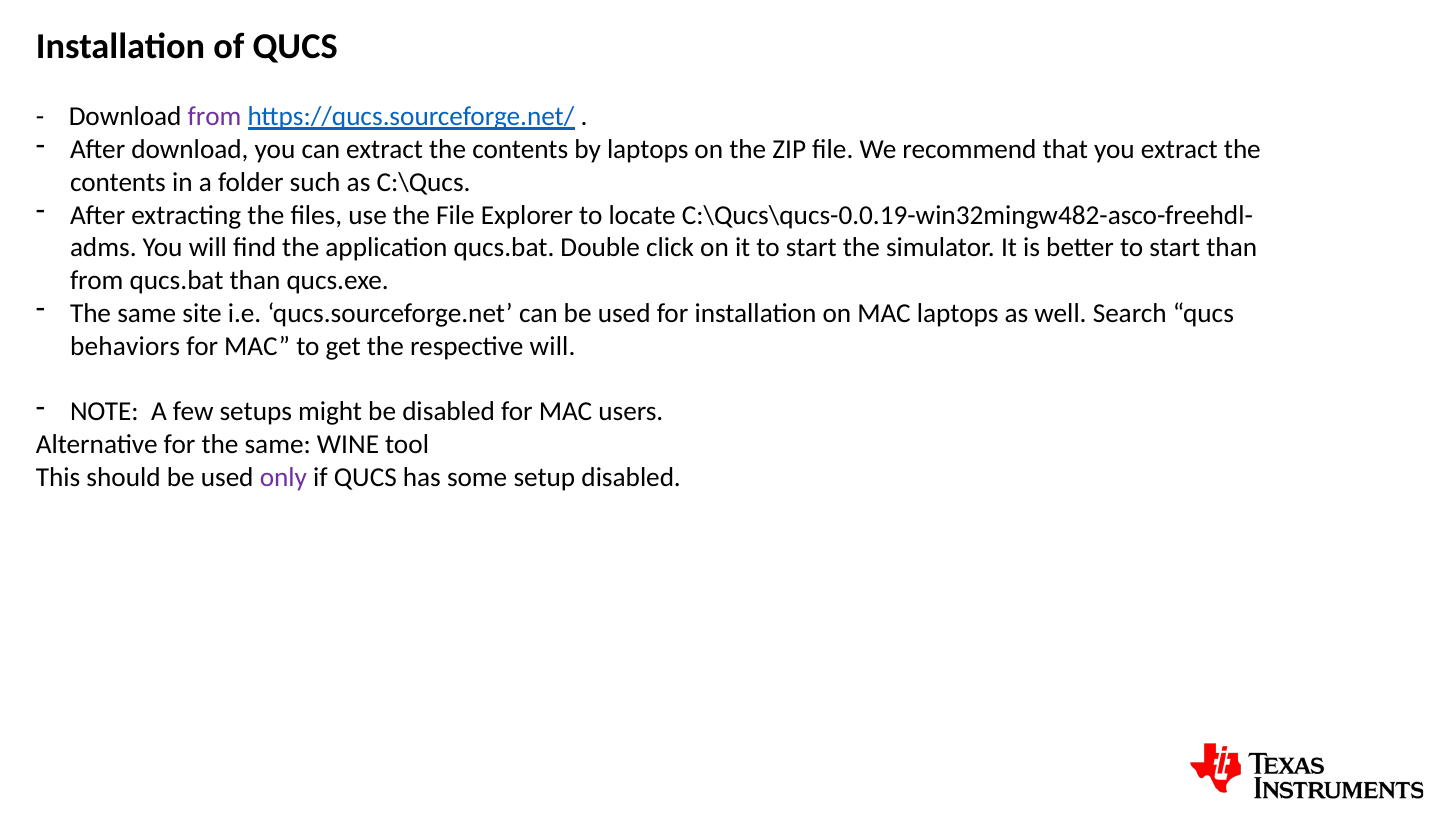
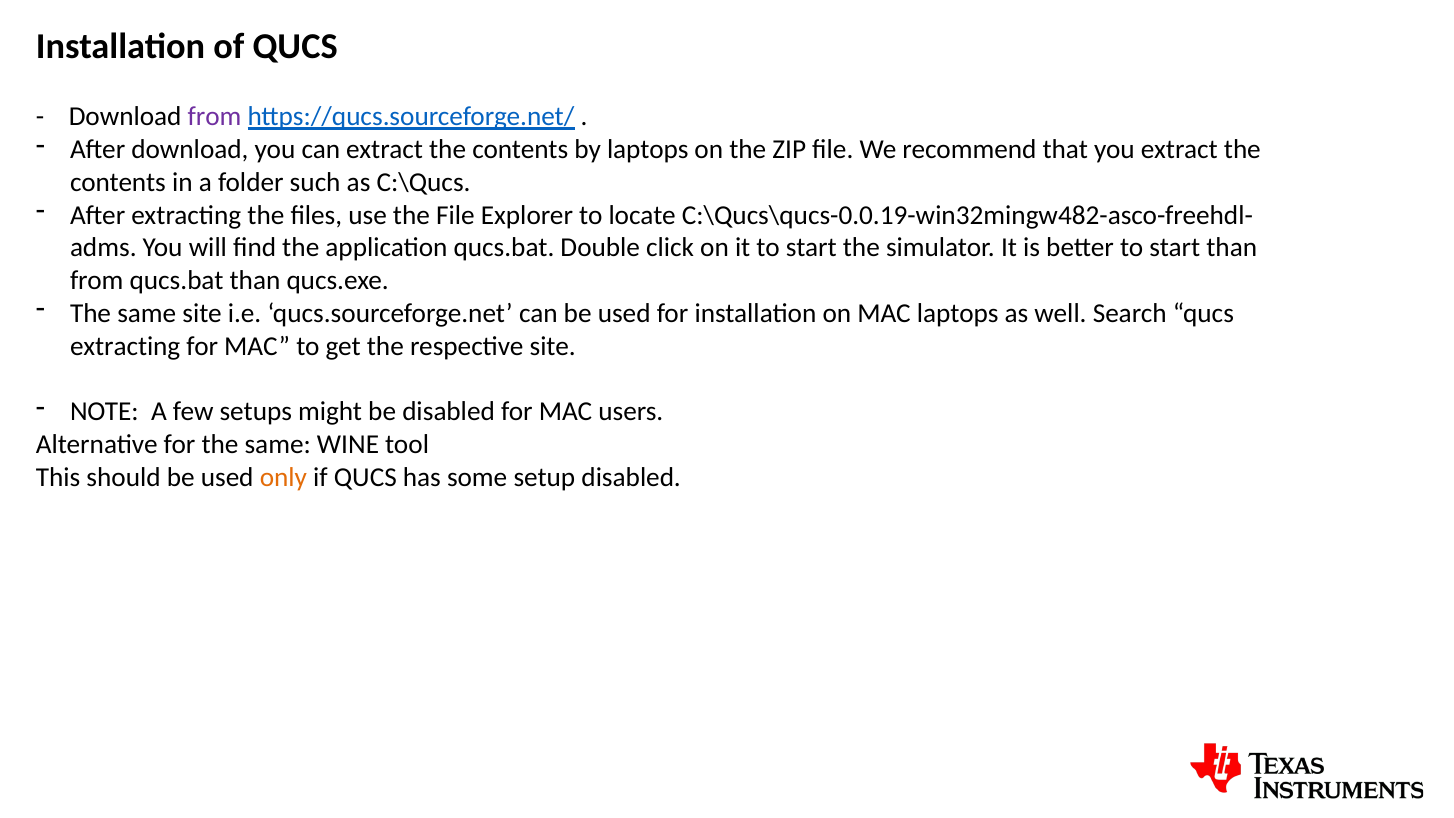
behaviors at (125, 346): behaviors -> extracting
respective will: will -> site
only colour: purple -> orange
